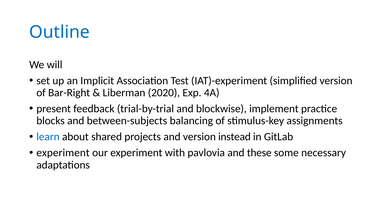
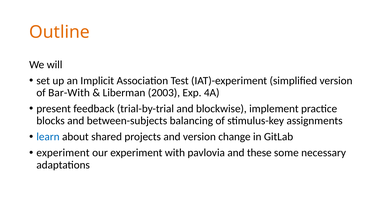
Outline colour: blue -> orange
Bar-Right: Bar-Right -> Bar-With
2020: 2020 -> 2003
instead: instead -> change
